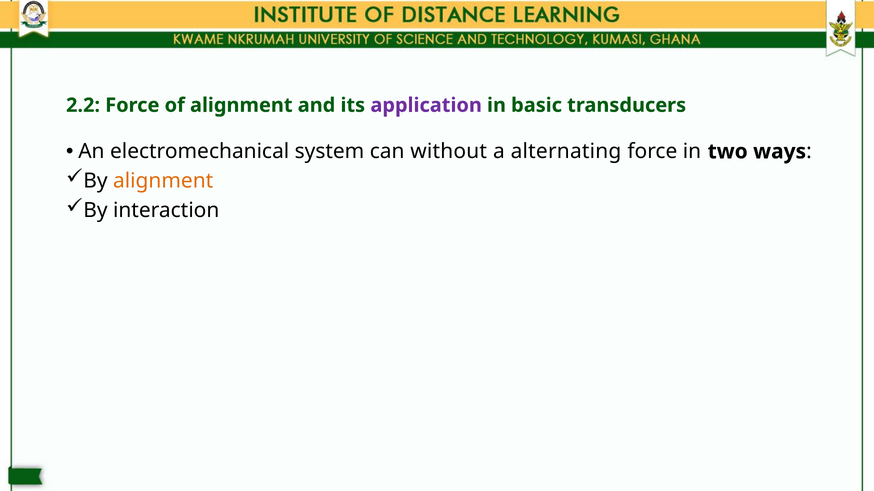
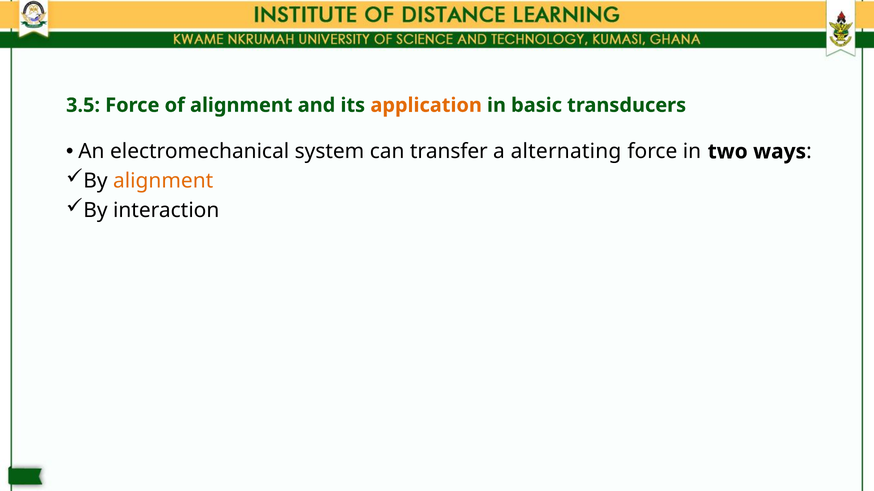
2.2: 2.2 -> 3.5
application colour: purple -> orange
without: without -> transfer
